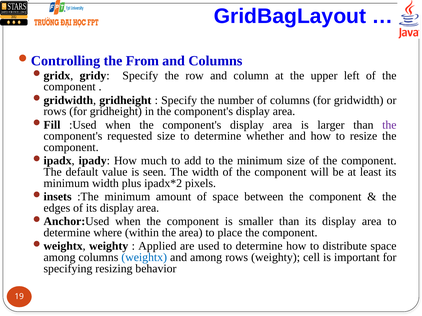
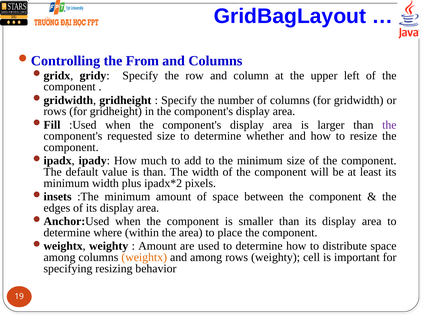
is seen: seen -> than
Applied at (157, 246): Applied -> Amount
weightx colour: blue -> orange
